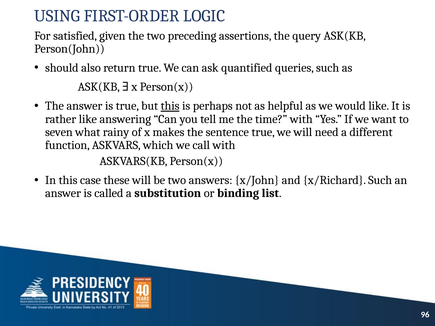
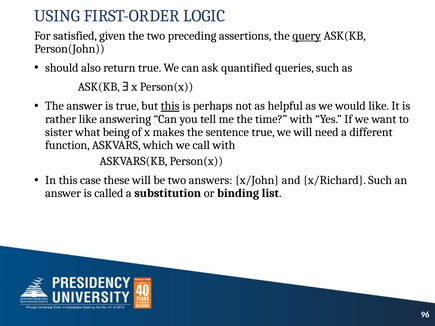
query underline: none -> present
seven: seven -> sister
rainy: rainy -> being
